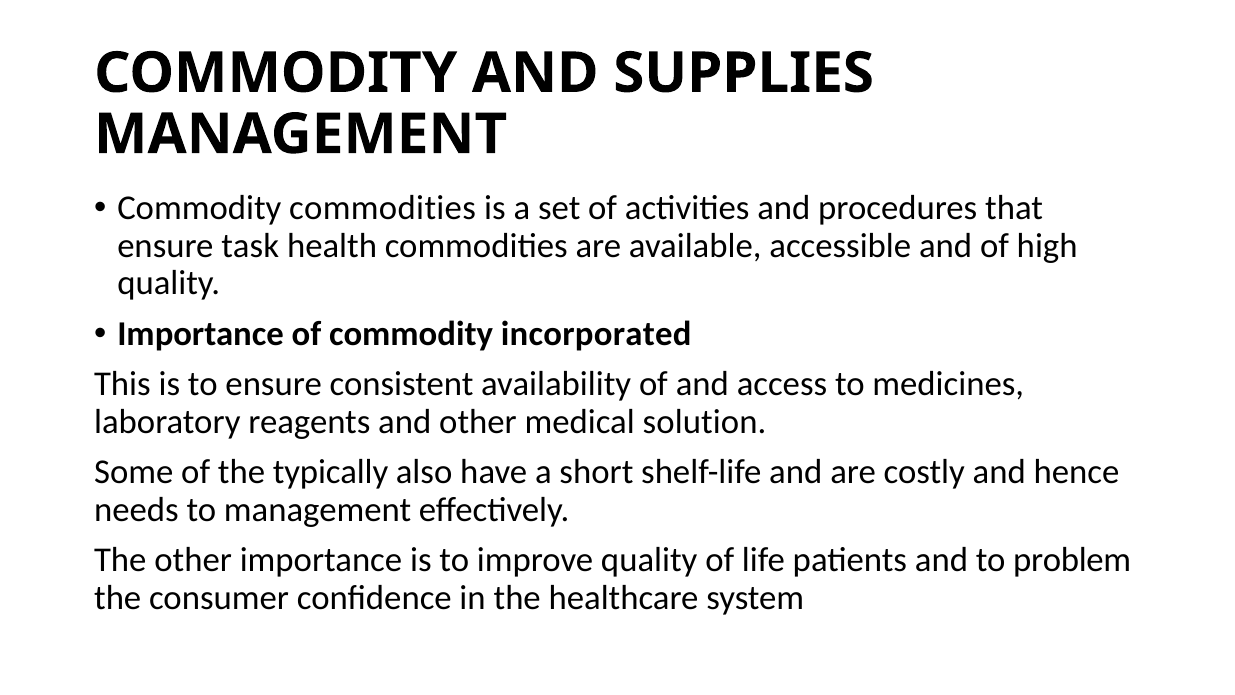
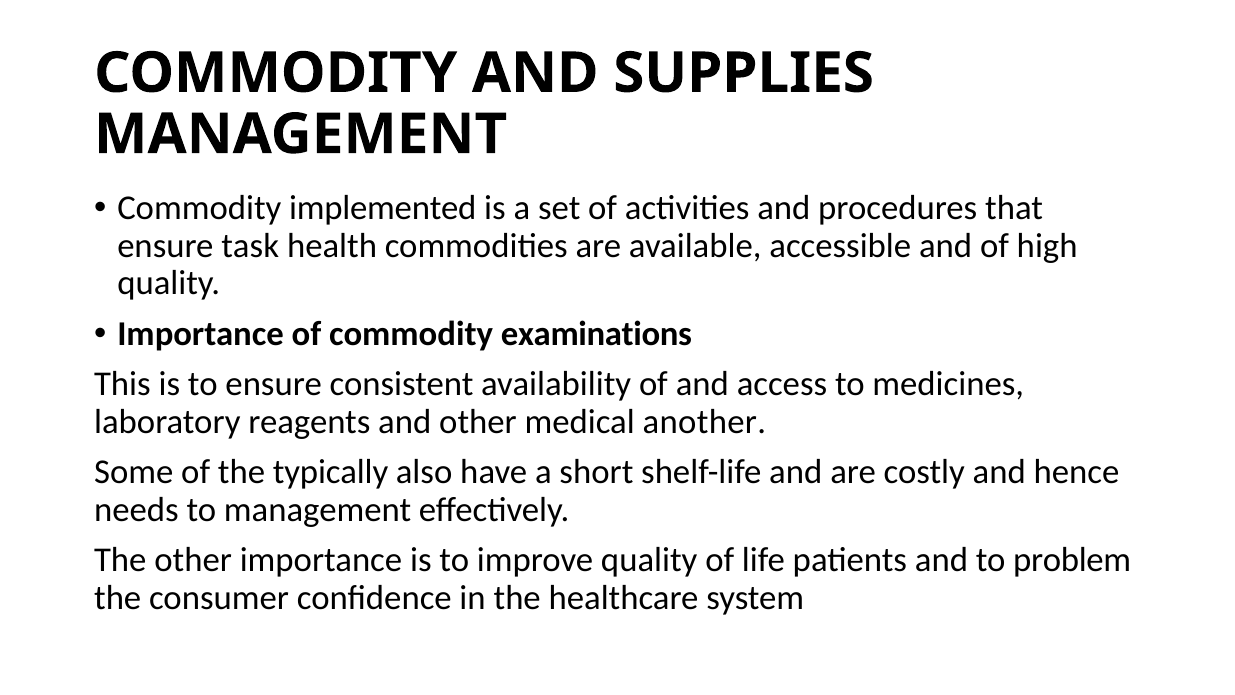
Commodity commodities: commodities -> implemented
incorporated: incorporated -> examinations
solution: solution -> another
